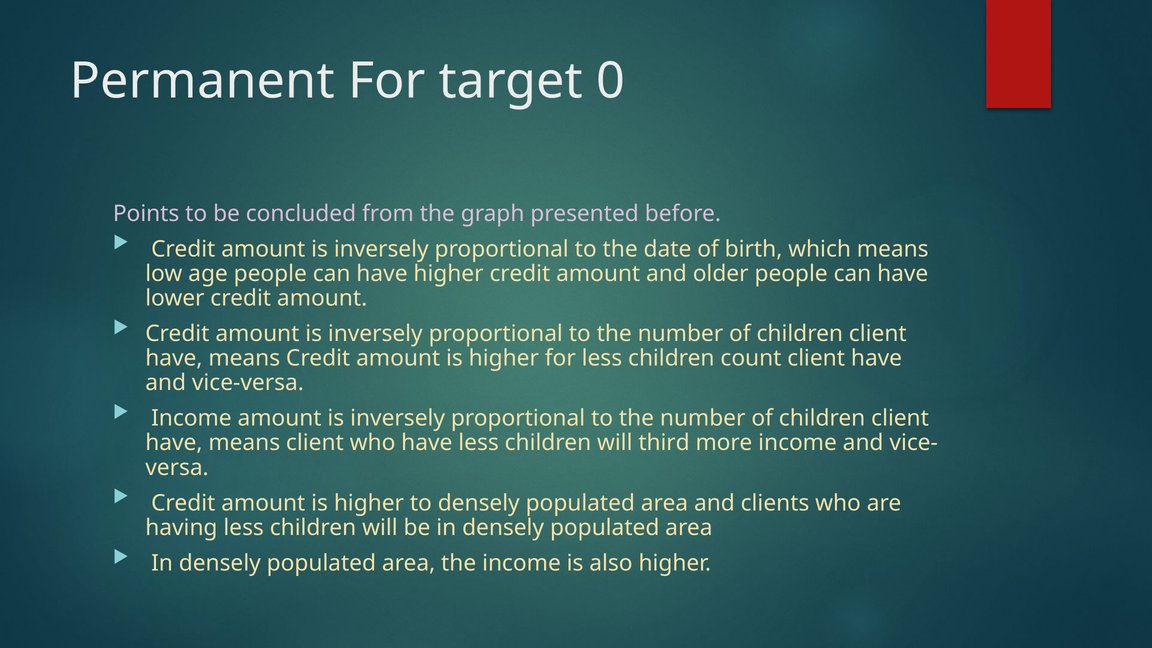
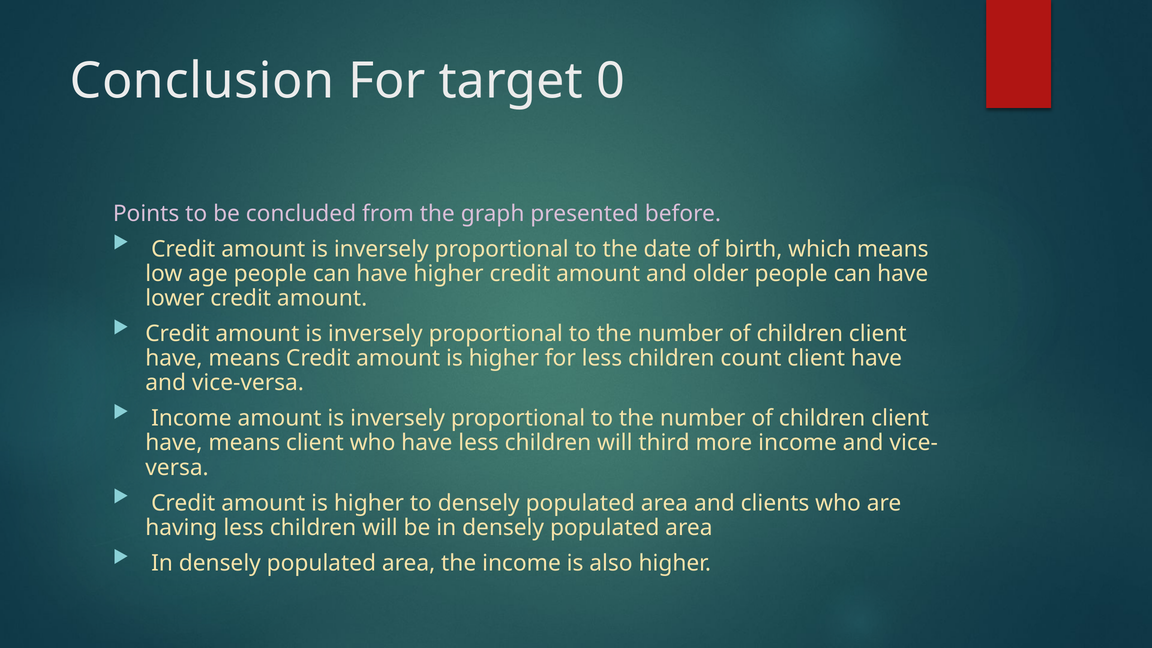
Permanent: Permanent -> Conclusion
